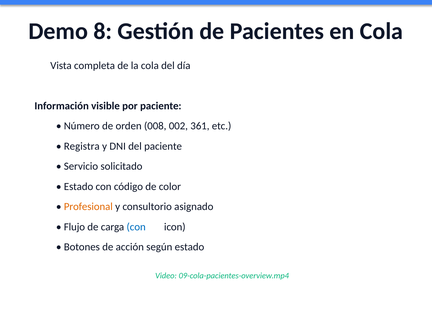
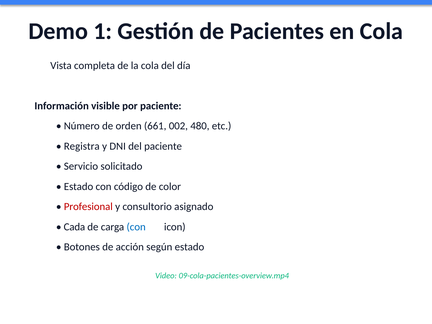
8: 8 -> 1
008: 008 -> 661
361: 361 -> 480
Profesional colour: orange -> red
Flujo: Flujo -> Cada
